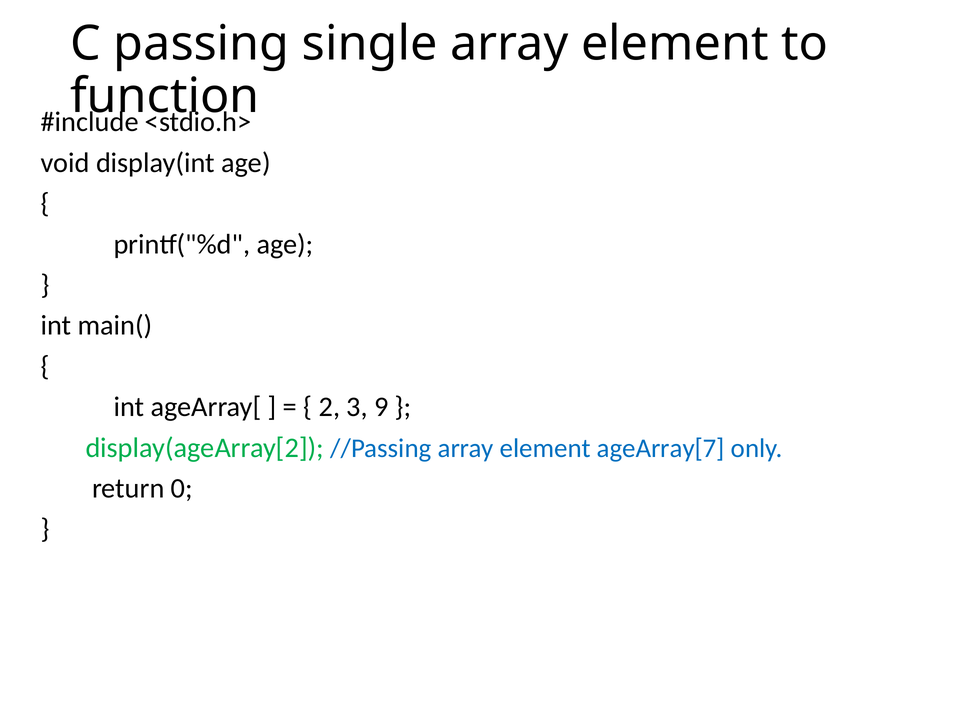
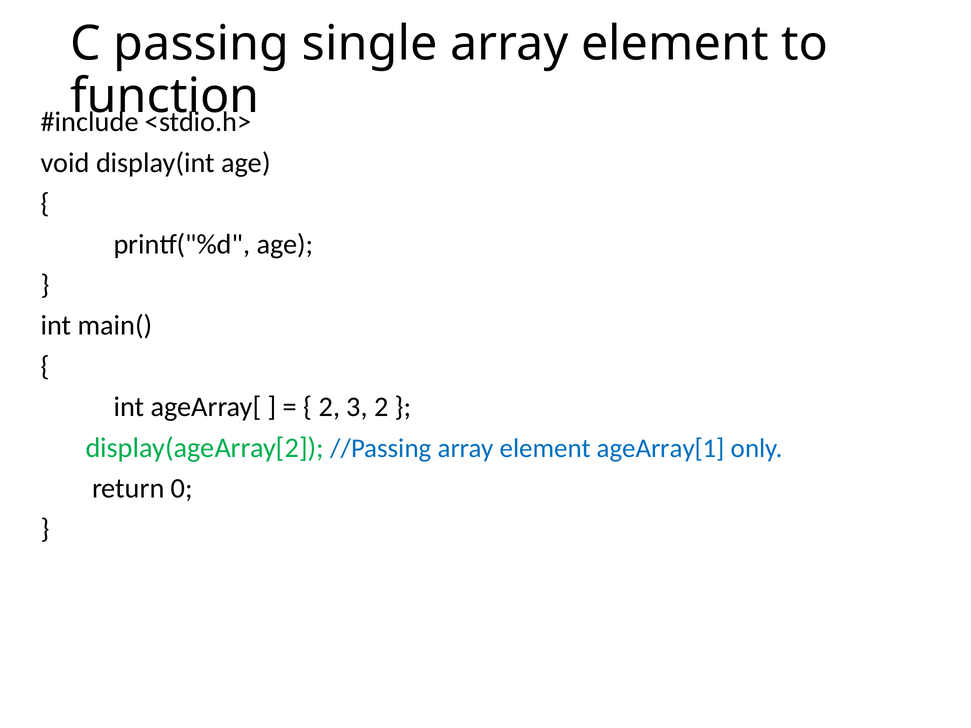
3 9: 9 -> 2
ageArray[7: ageArray[7 -> ageArray[1
